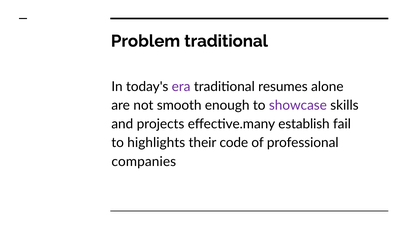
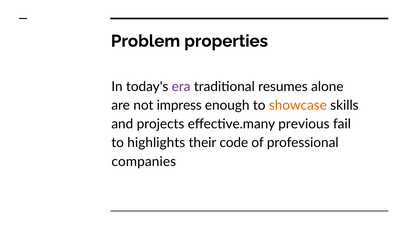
Problem traditional: traditional -> properties
smooth: smooth -> impress
showcase colour: purple -> orange
establish: establish -> previous
